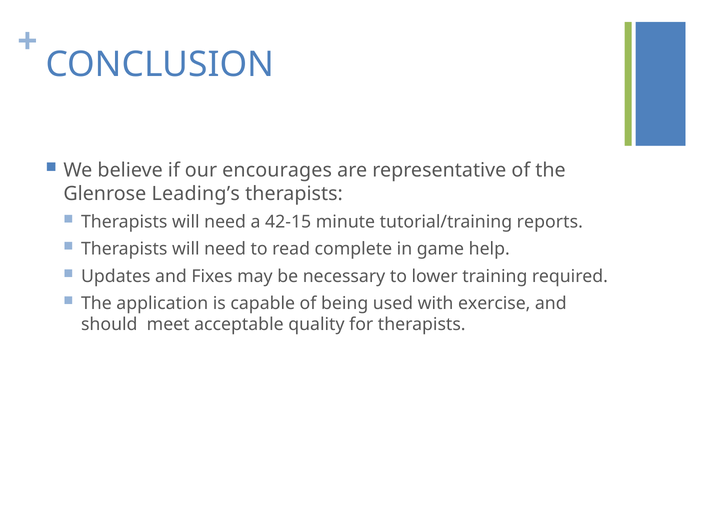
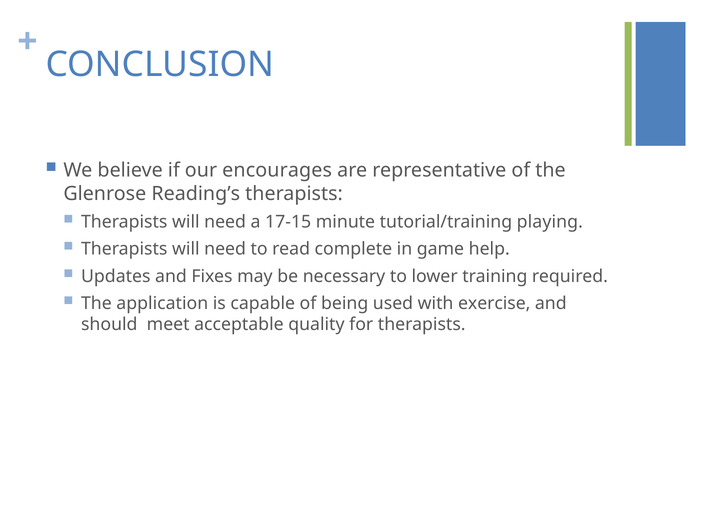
Leading’s: Leading’s -> Reading’s
42-15: 42-15 -> 17-15
reports: reports -> playing
